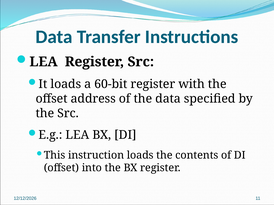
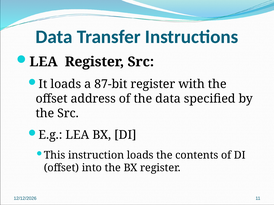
60-bit: 60-bit -> 87-bit
